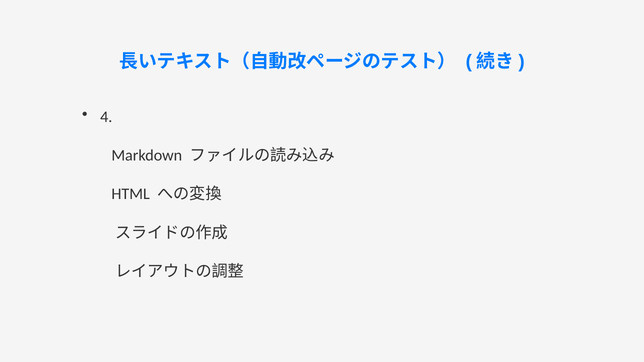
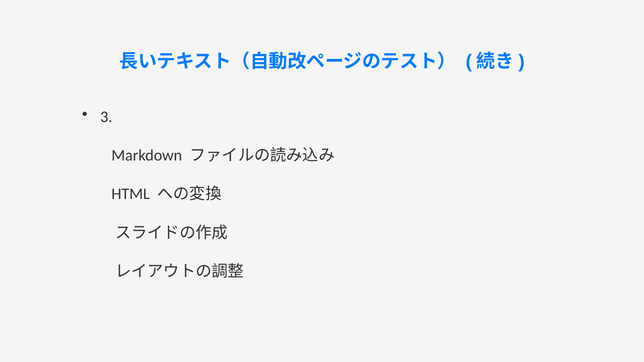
4: 4 -> 3
